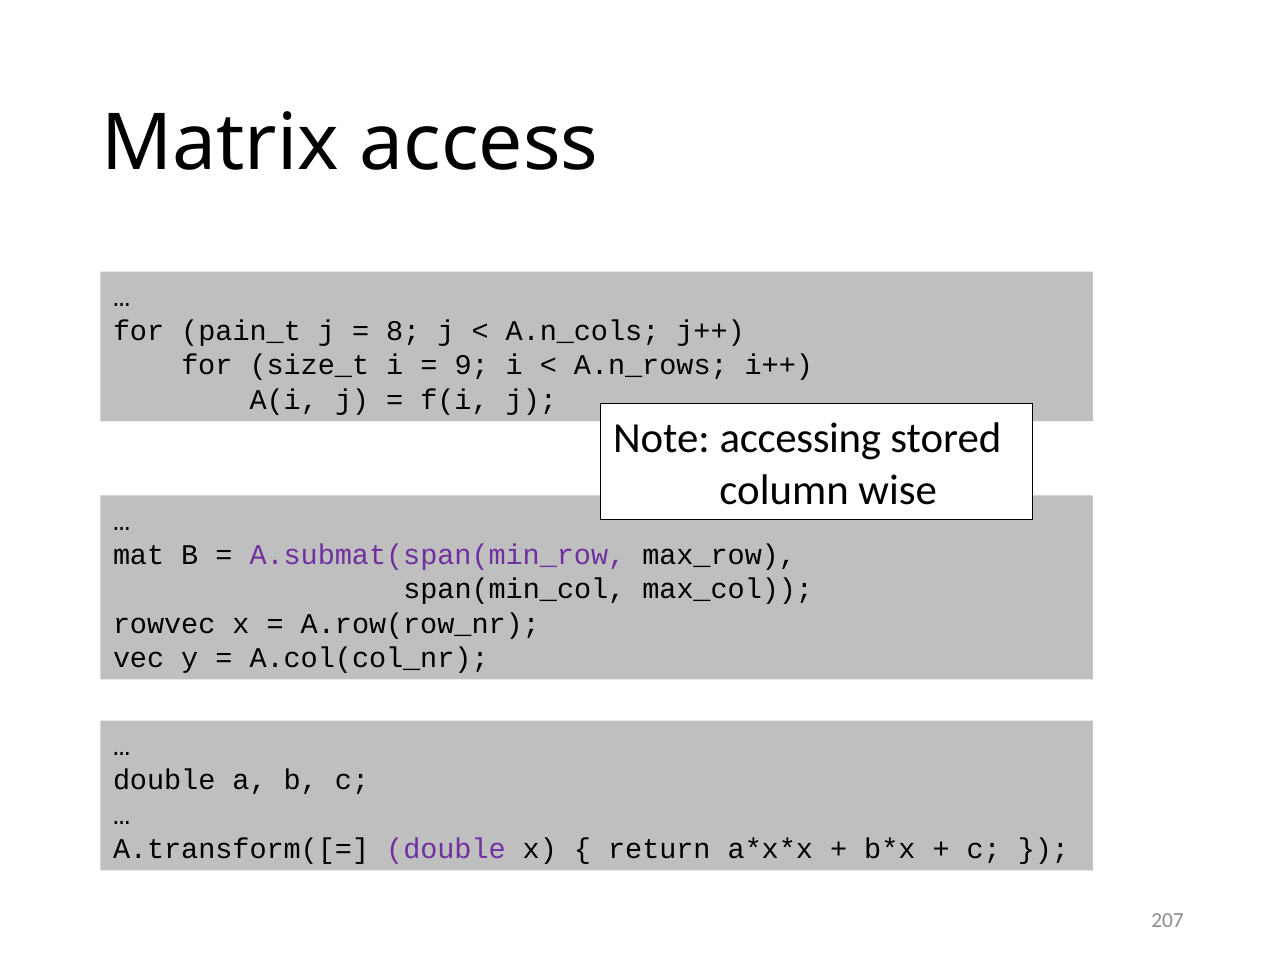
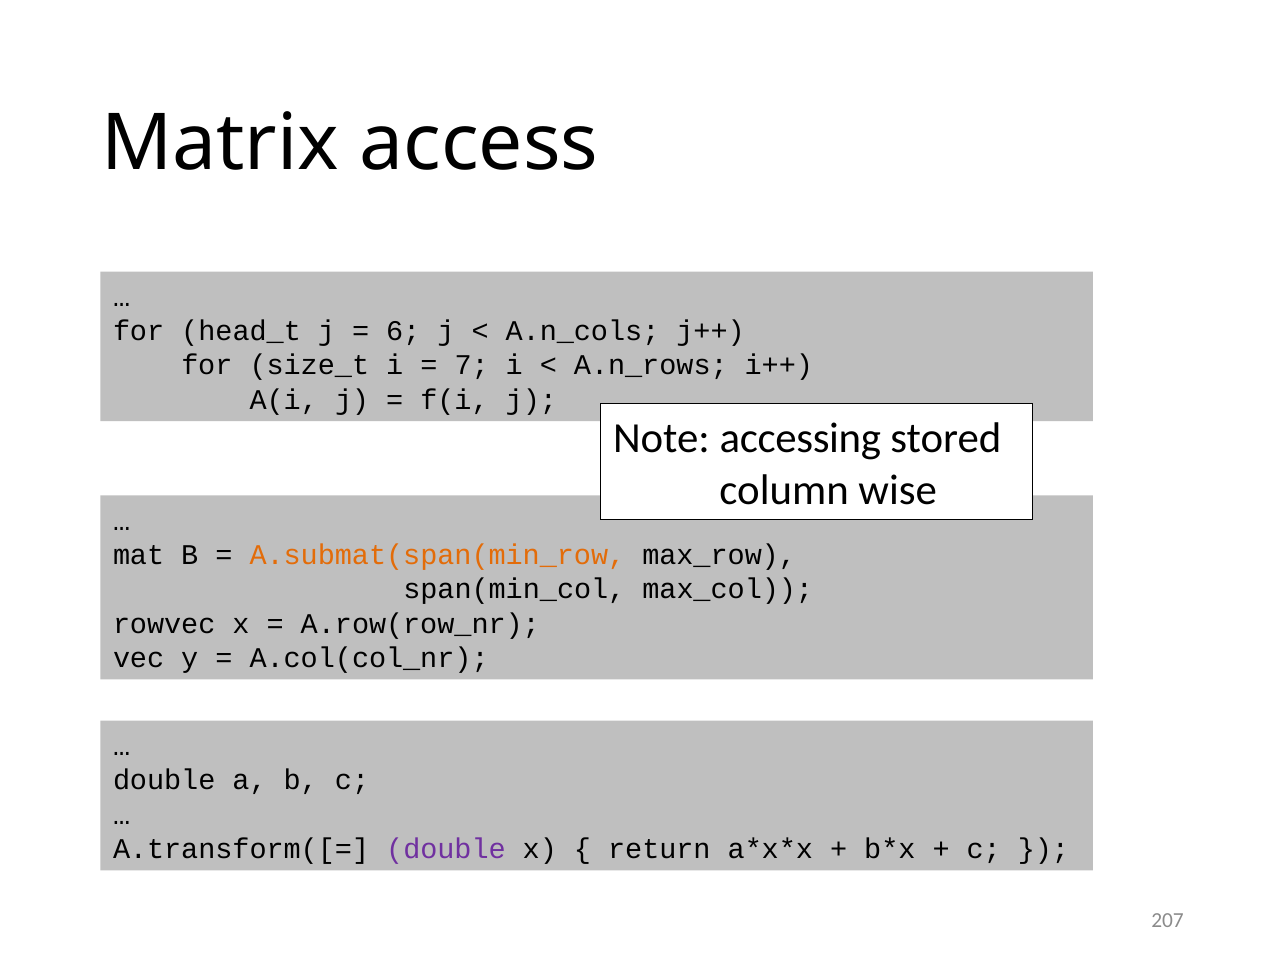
pain_t: pain_t -> head_t
8: 8 -> 6
9: 9 -> 7
A.submat(span(min_row colour: purple -> orange
